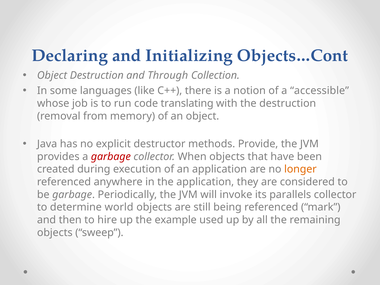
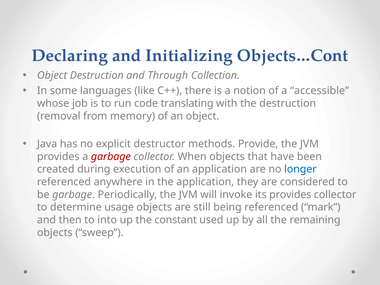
longer colour: orange -> blue
its parallels: parallels -> provides
world: world -> usage
hire: hire -> into
example: example -> constant
